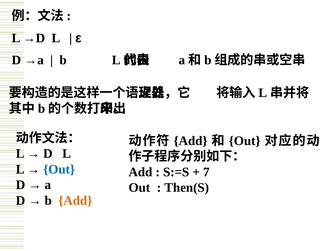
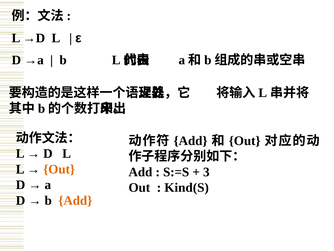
Out at (59, 169) colour: blue -> orange
7: 7 -> 3
Then(S: Then(S -> Kind(S
